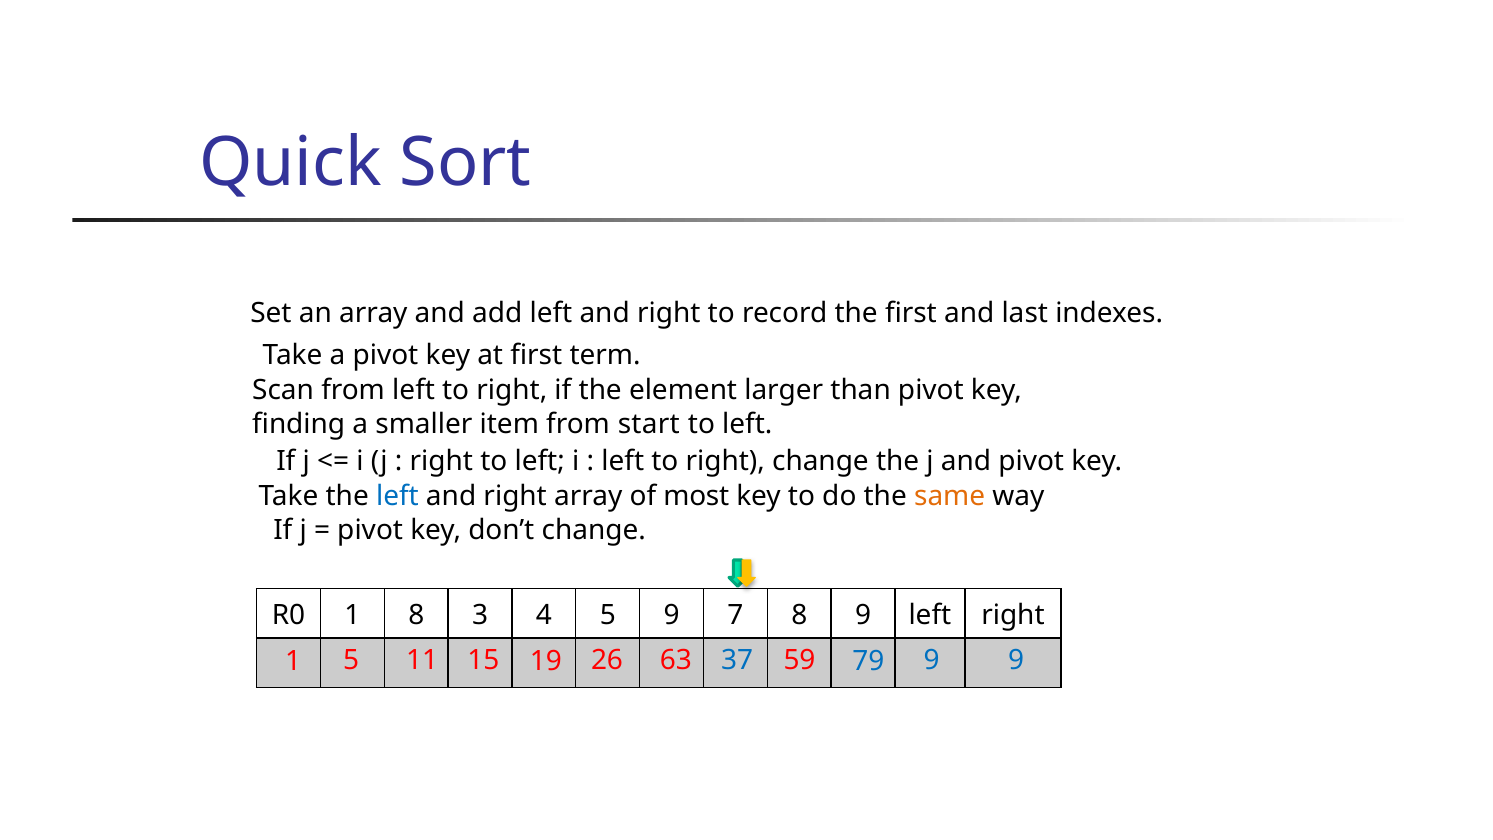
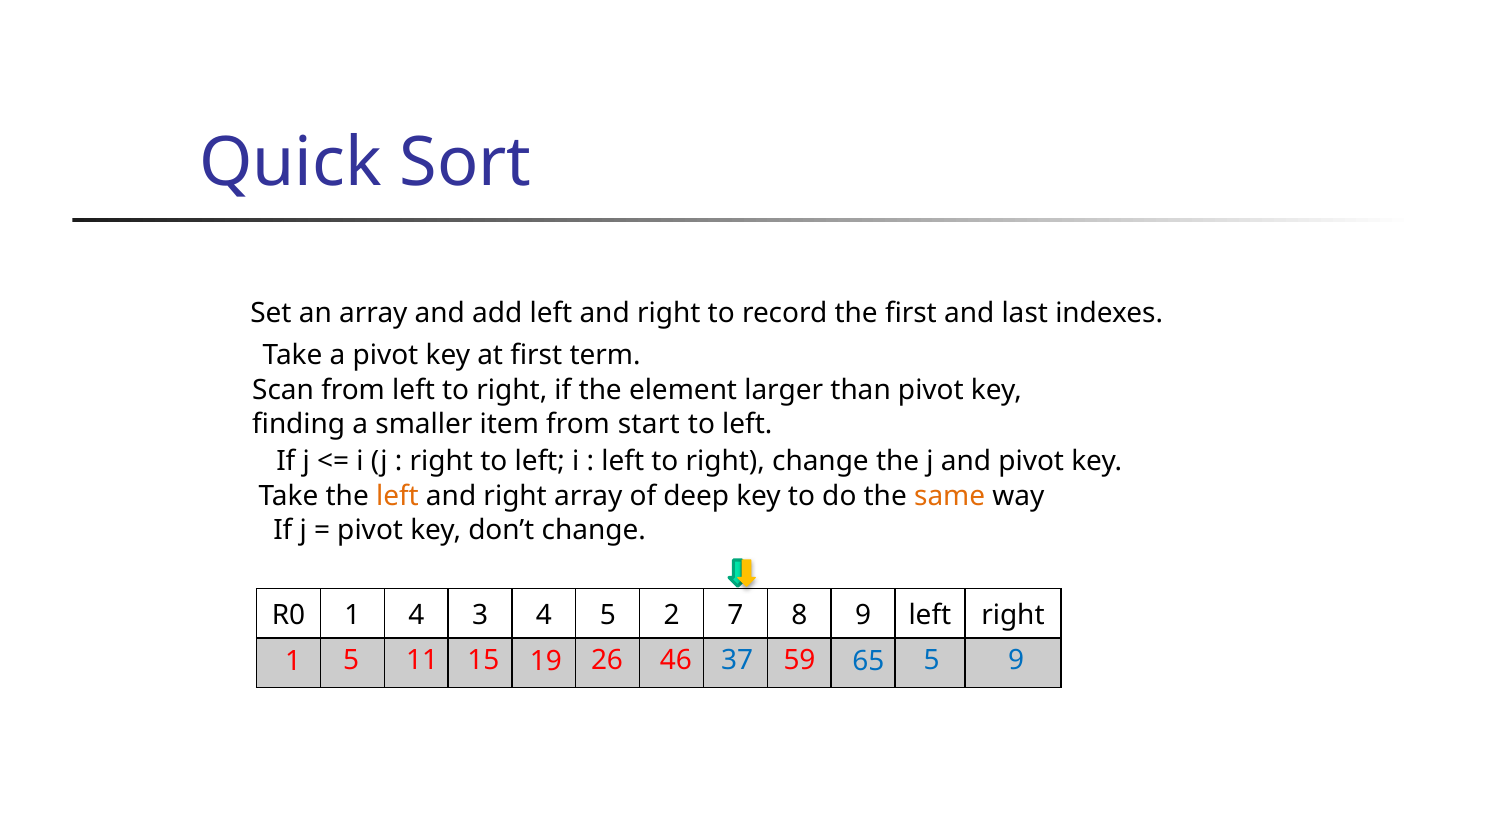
left at (397, 497) colour: blue -> orange
most: most -> deep
1 8: 8 -> 4
5 9: 9 -> 2
63: 63 -> 46
79: 79 -> 65
19 9: 9 -> 5
